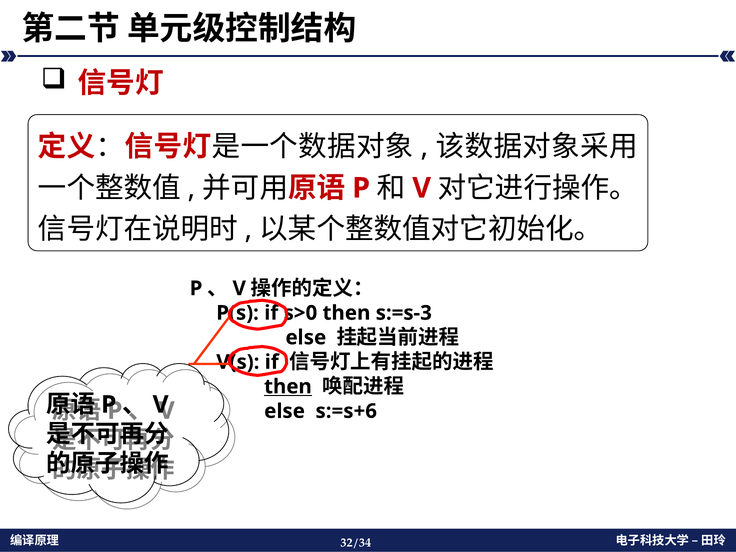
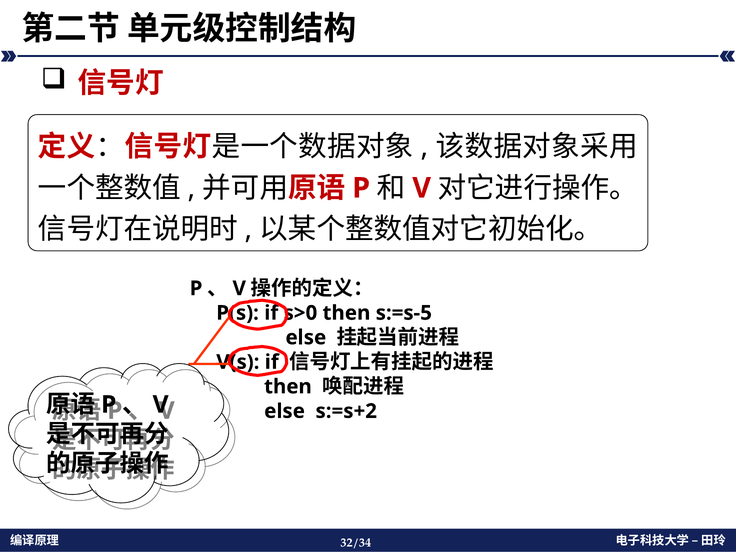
s:=s-3: s:=s-3 -> s:=s-5
then at (288, 387) underline: present -> none
s:=s+6: s:=s+6 -> s:=s+2
